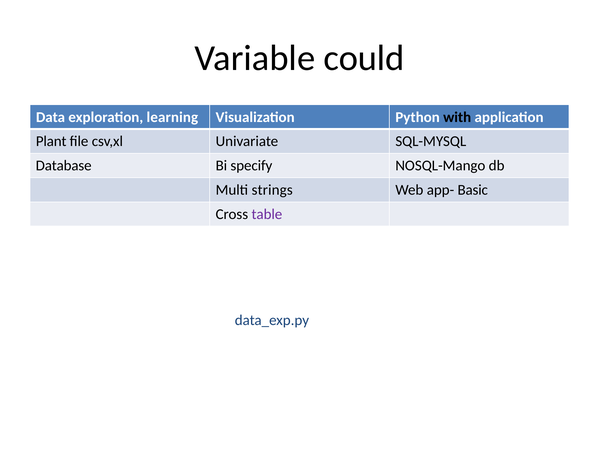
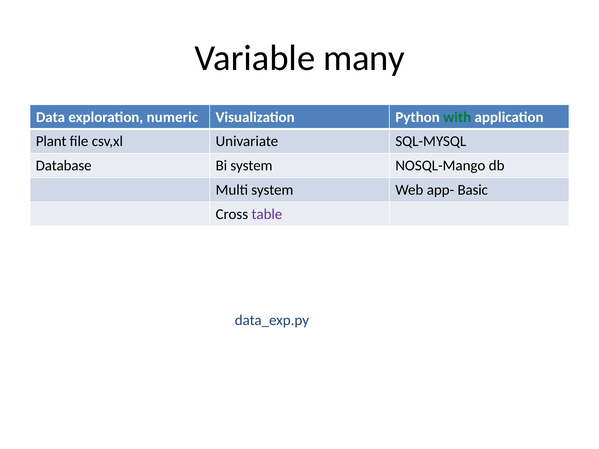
could: could -> many
learning: learning -> numeric
with colour: black -> green
Bi specify: specify -> system
Multi strings: strings -> system
